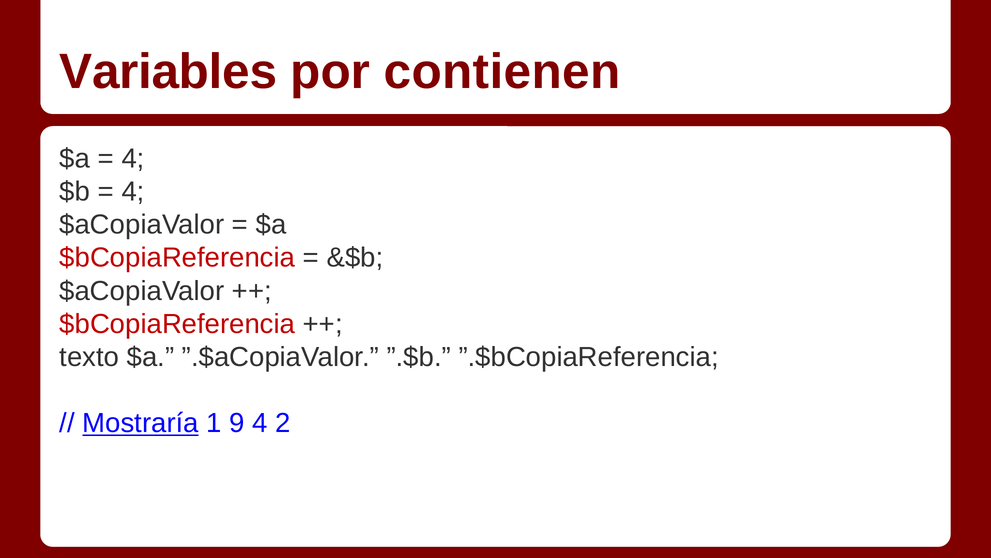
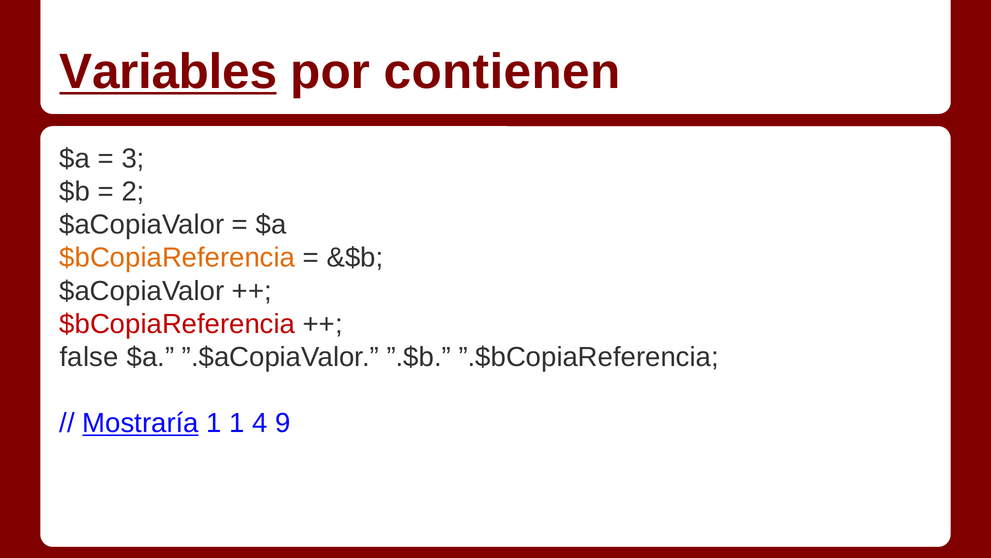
Variables underline: none -> present
4 at (133, 158): 4 -> 3
4 at (133, 191): 4 -> 2
$bCopiaReferencia at (177, 258) colour: red -> orange
texto: texto -> false
1 9: 9 -> 1
2: 2 -> 9
